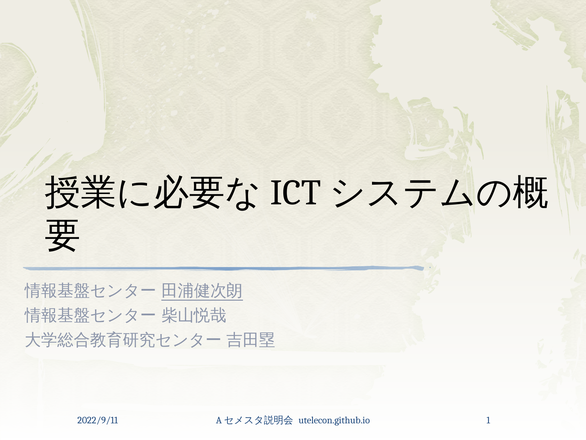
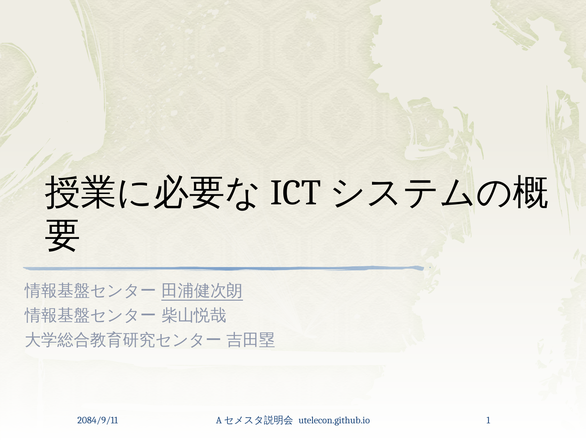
2022/9/11: 2022/9/11 -> 2084/9/11
